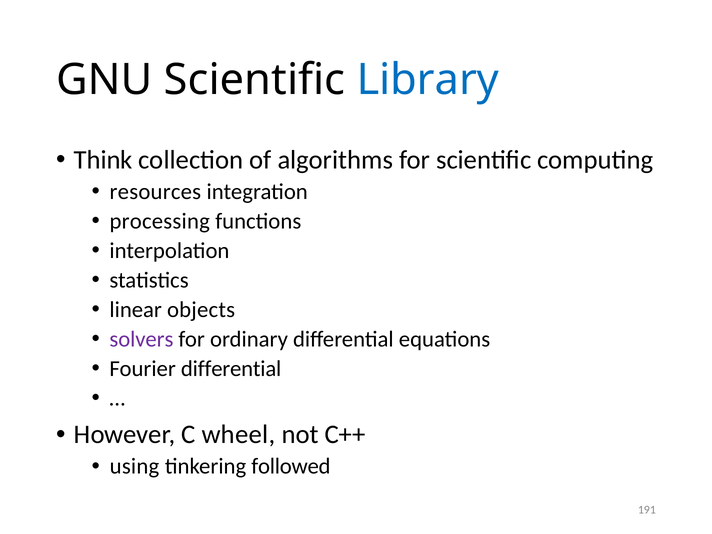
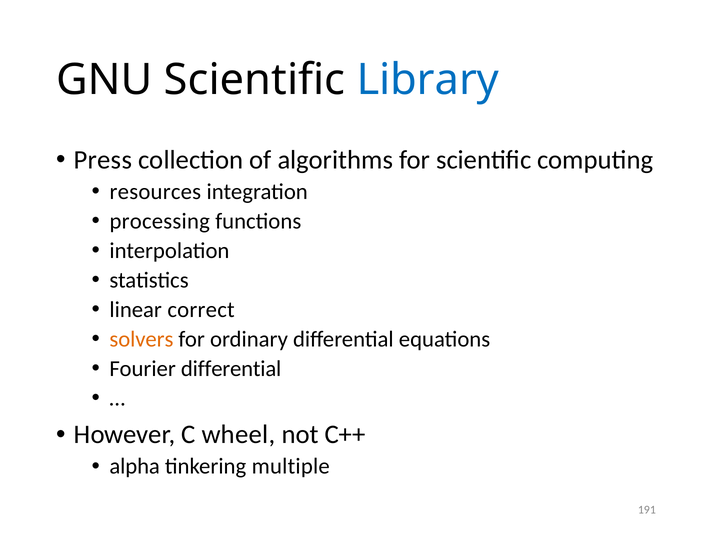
Think: Think -> Press
objects: objects -> correct
solvers colour: purple -> orange
using: using -> alpha
followed: followed -> multiple
